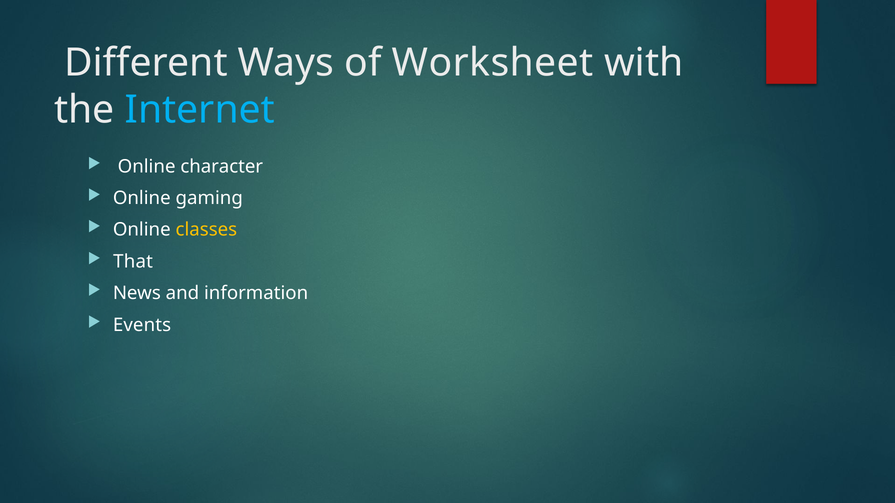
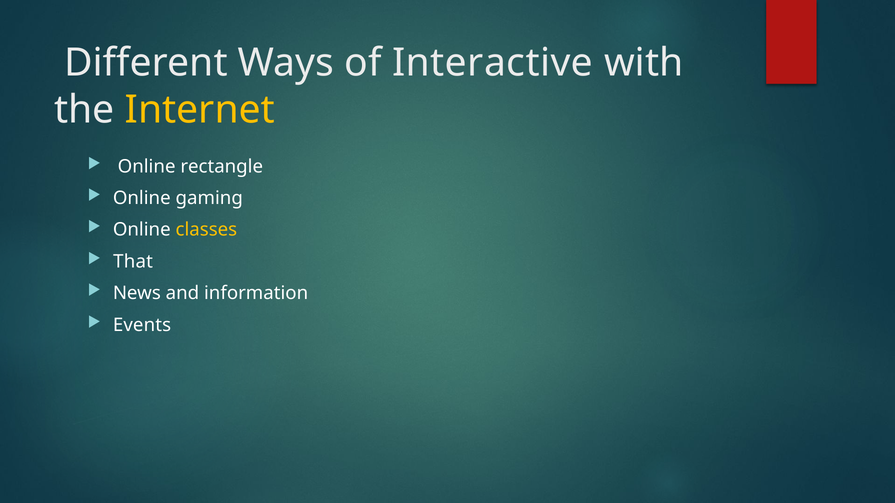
Worksheet: Worksheet -> Interactive
Internet colour: light blue -> yellow
character: character -> rectangle
